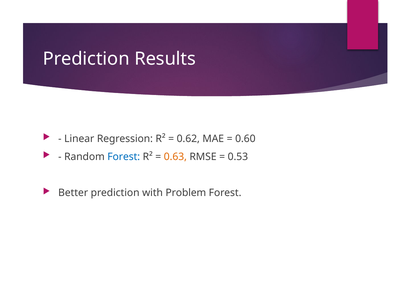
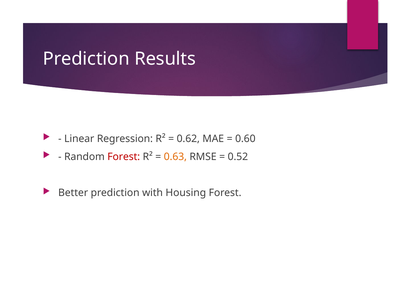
Forest at (124, 157) colour: blue -> red
0.53: 0.53 -> 0.52
Problem: Problem -> Housing
